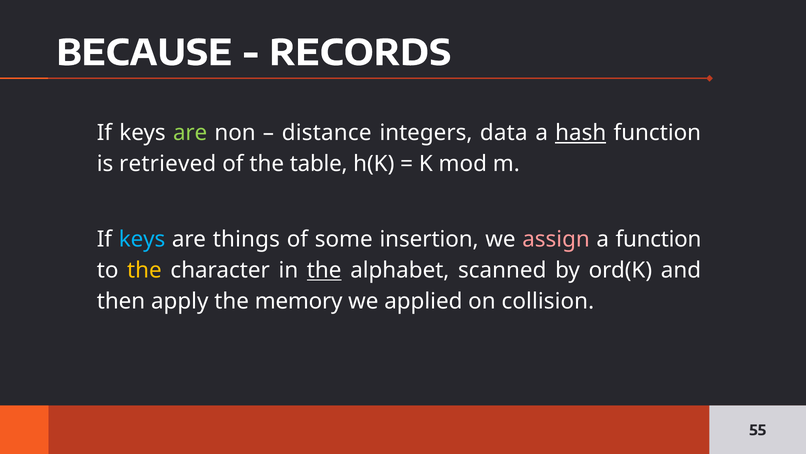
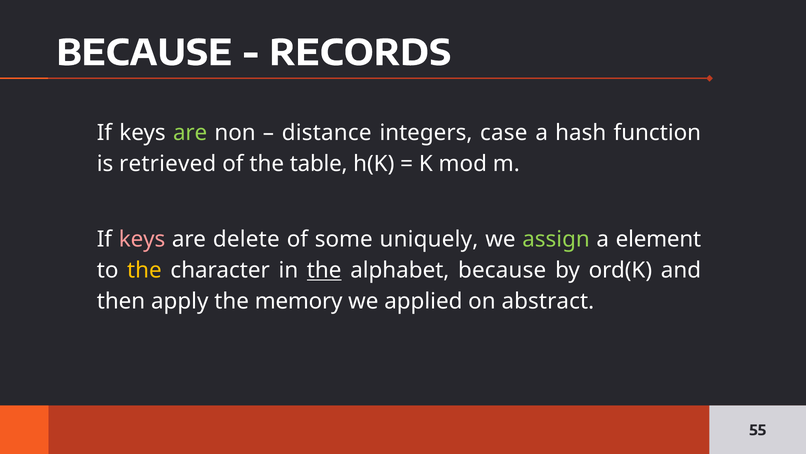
data: data -> case
hash underline: present -> none
keys at (142, 239) colour: light blue -> pink
things: things -> delete
insertion: insertion -> uniquely
assign colour: pink -> light green
a function: function -> element
alphabet scanned: scanned -> because
collision: collision -> abstract
